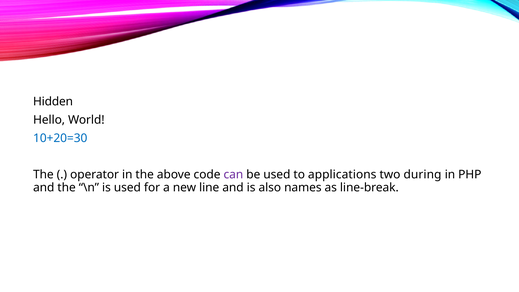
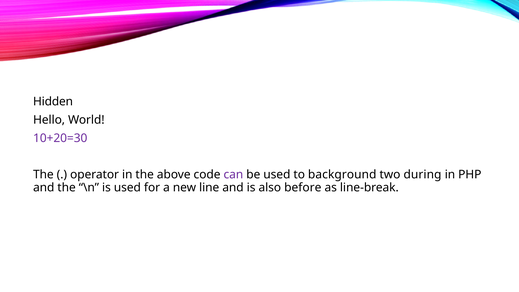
10+20=30 colour: blue -> purple
applications: applications -> background
names: names -> before
